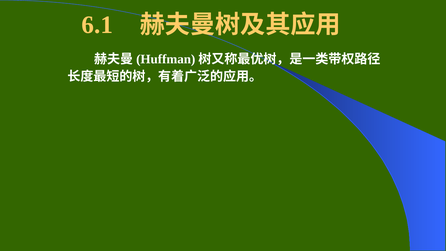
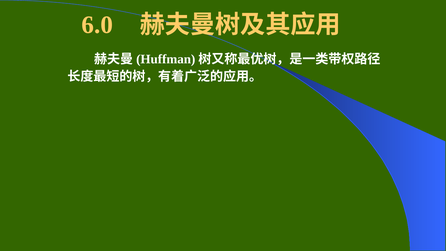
6.1: 6.1 -> 6.0
